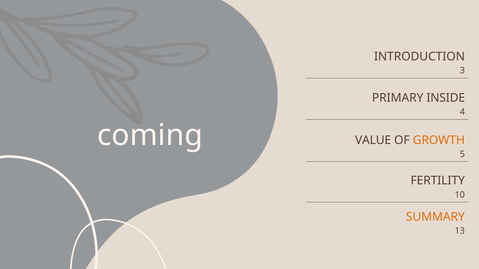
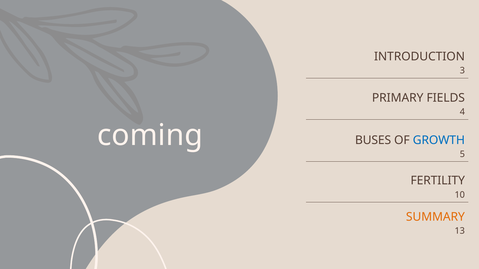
INSIDE: INSIDE -> FIELDS
VALUE: VALUE -> BUSES
GROWTH colour: orange -> blue
